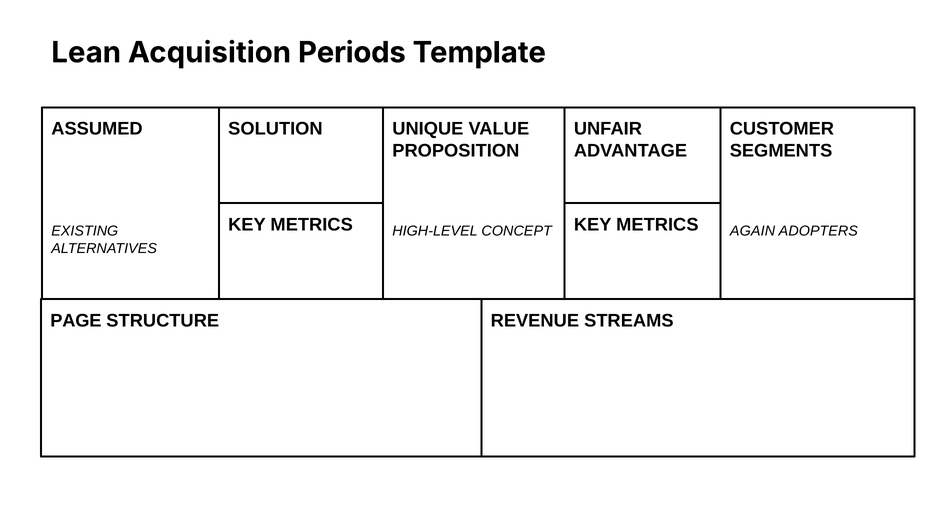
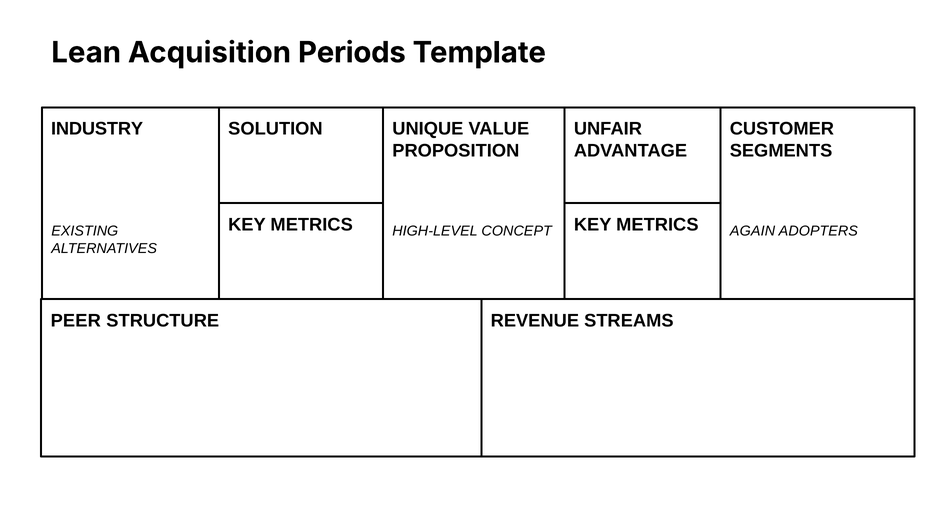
ASSUMED: ASSUMED -> INDUSTRY
PAGE: PAGE -> PEER
